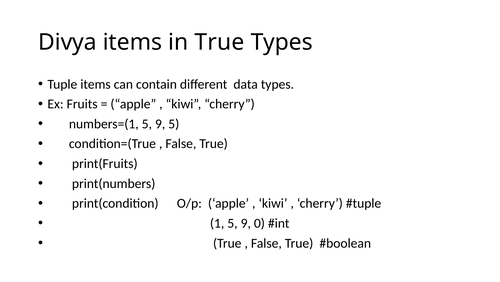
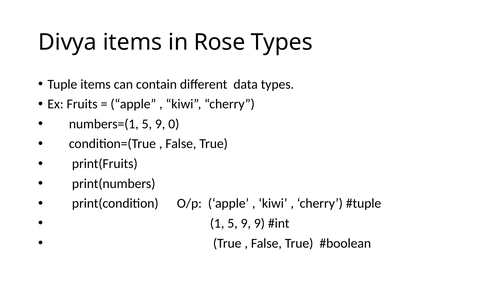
in True: True -> Rose
9 5: 5 -> 0
9 0: 0 -> 9
